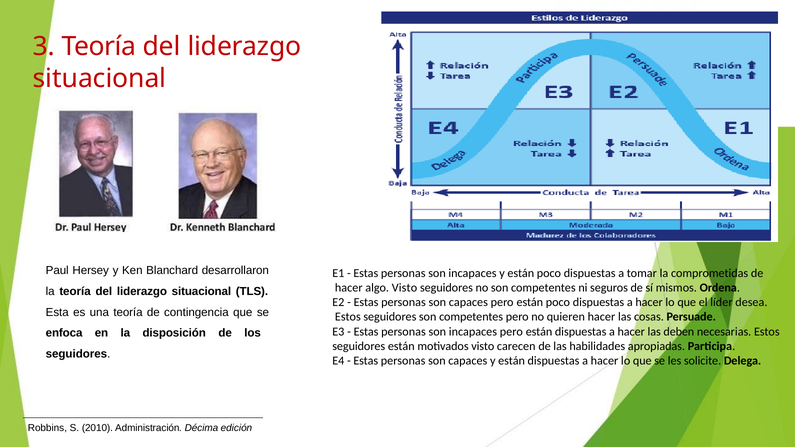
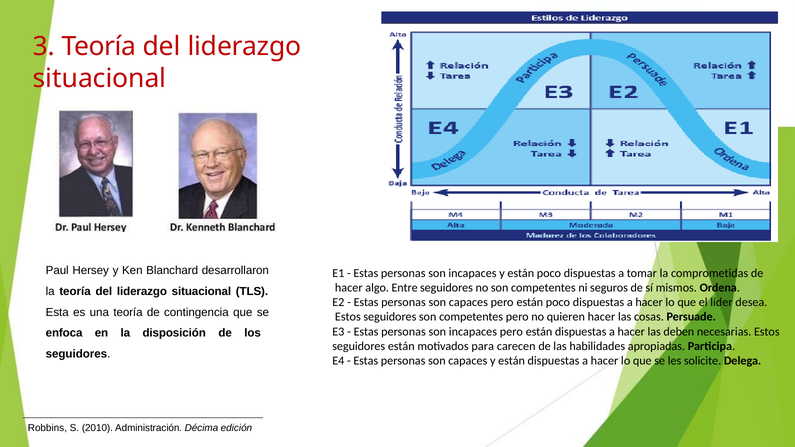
algo Visto: Visto -> Entre
motivados visto: visto -> para
